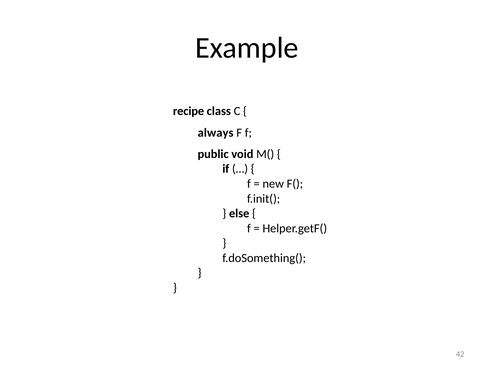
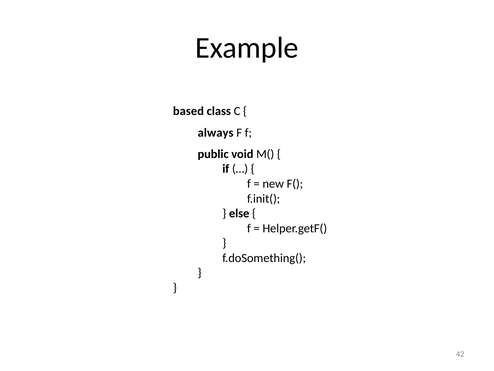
recipe: recipe -> based
